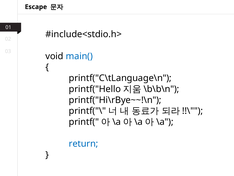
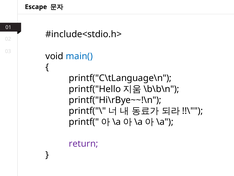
return colour: blue -> purple
